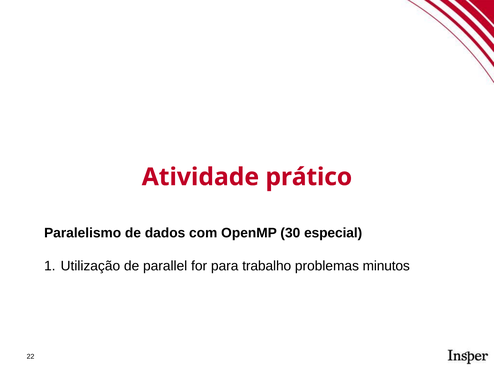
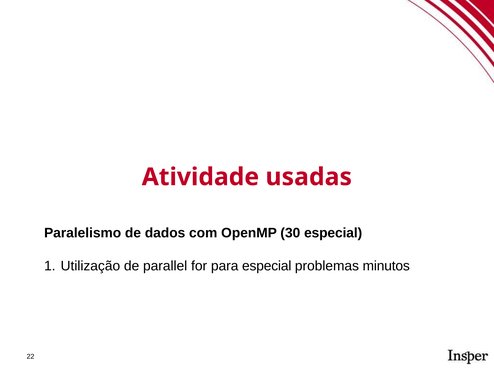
prático: prático -> usadas
para trabalho: trabalho -> especial
